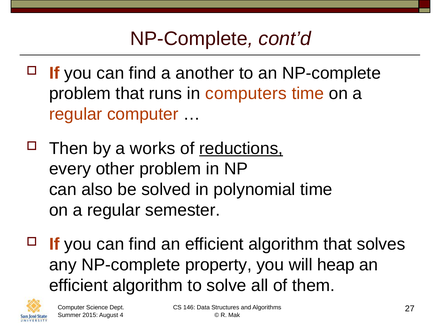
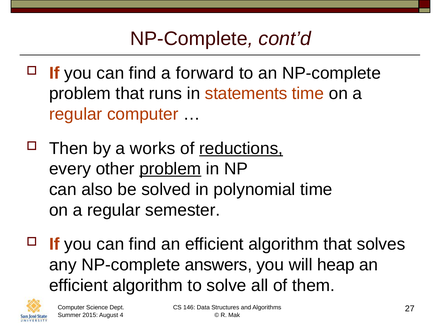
another: another -> forward
computers: computers -> statements
problem at (170, 169) underline: none -> present
property: property -> answers
